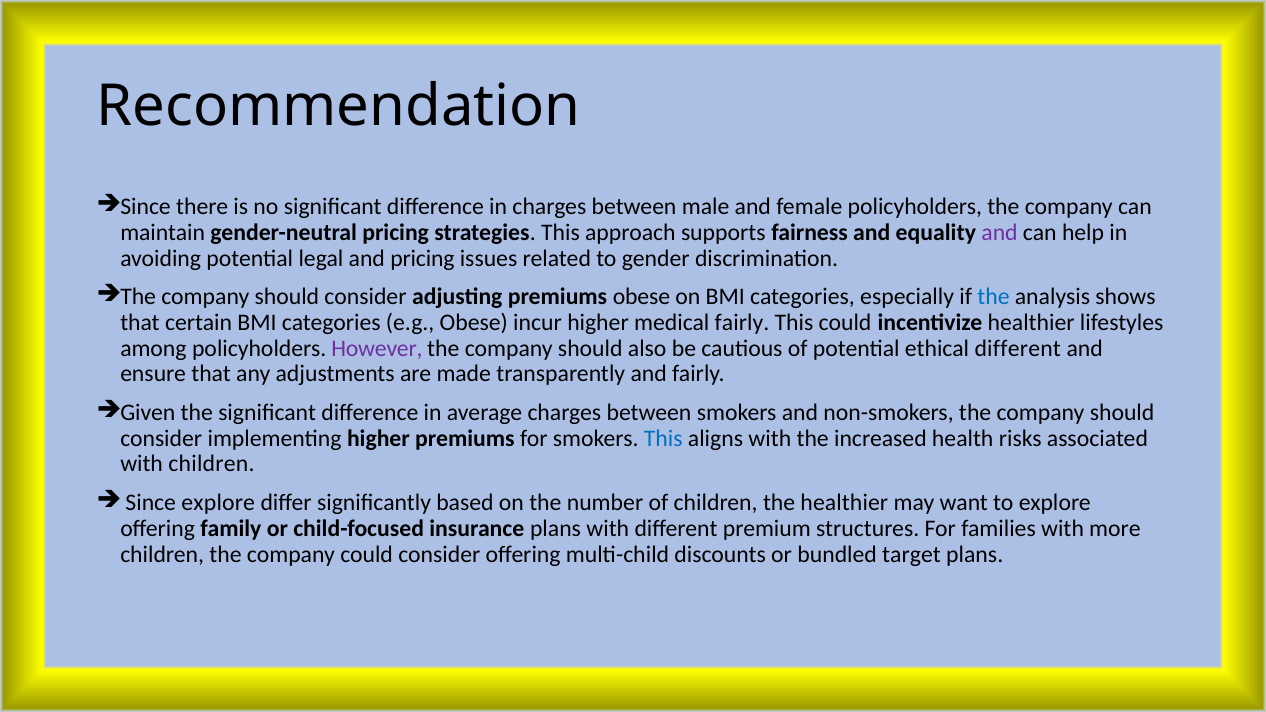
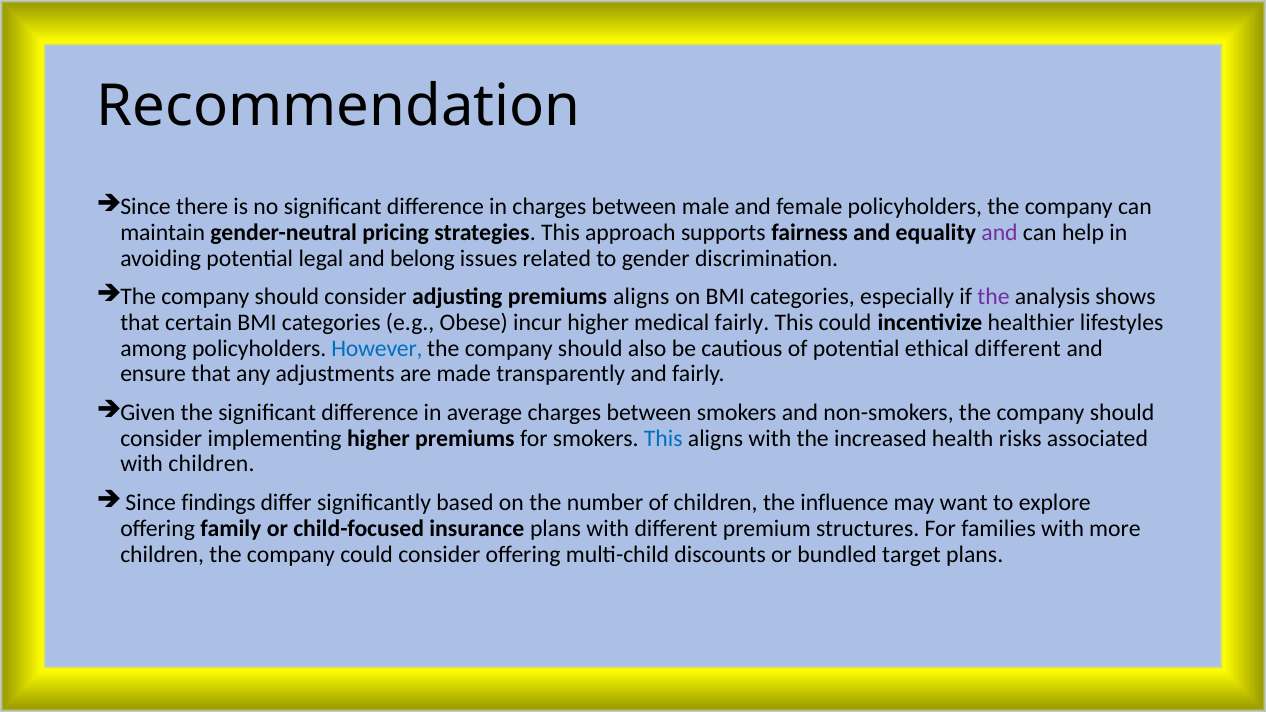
and pricing: pricing -> belong
premiums obese: obese -> aligns
the at (993, 297) colour: blue -> purple
However colour: purple -> blue
Since explore: explore -> findings
the healthier: healthier -> influence
